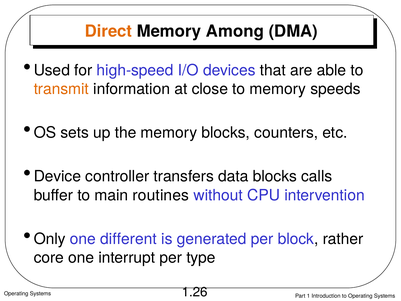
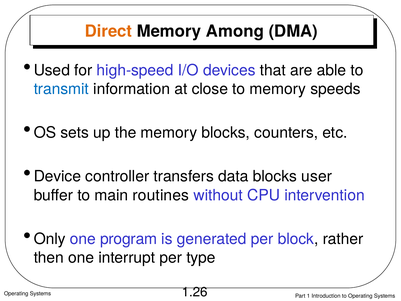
transmit colour: orange -> blue
calls: calls -> user
different: different -> program
core: core -> then
